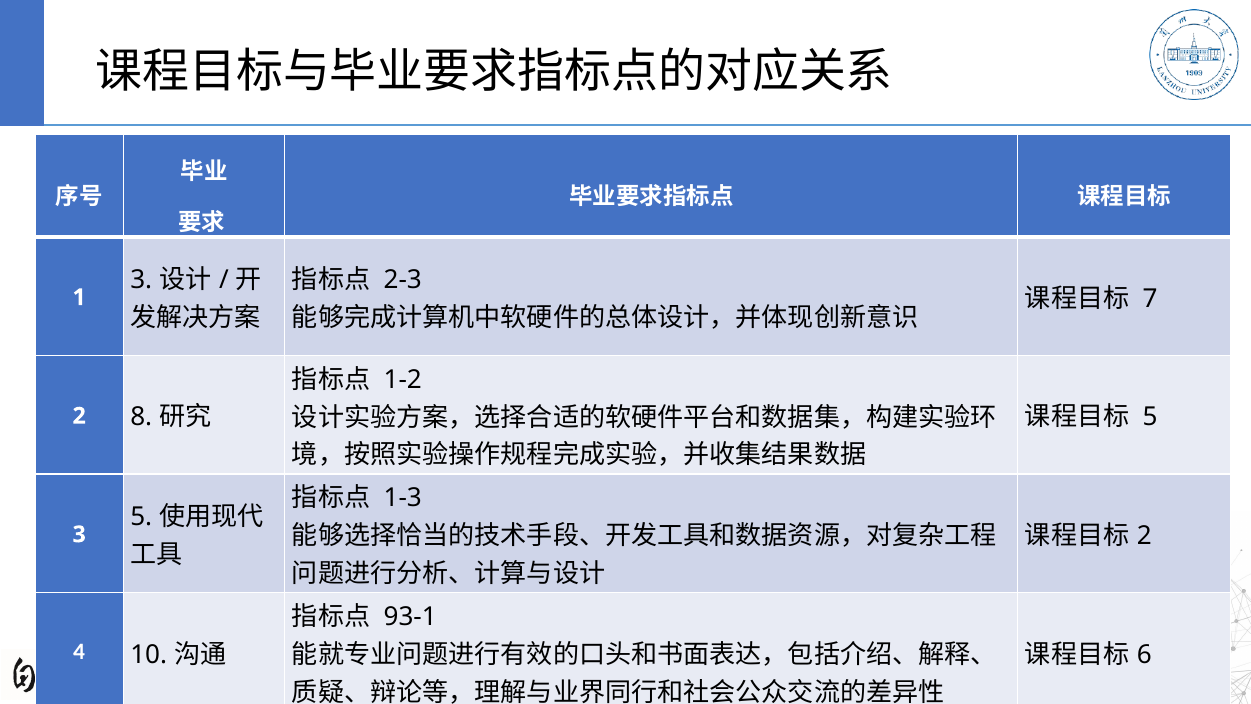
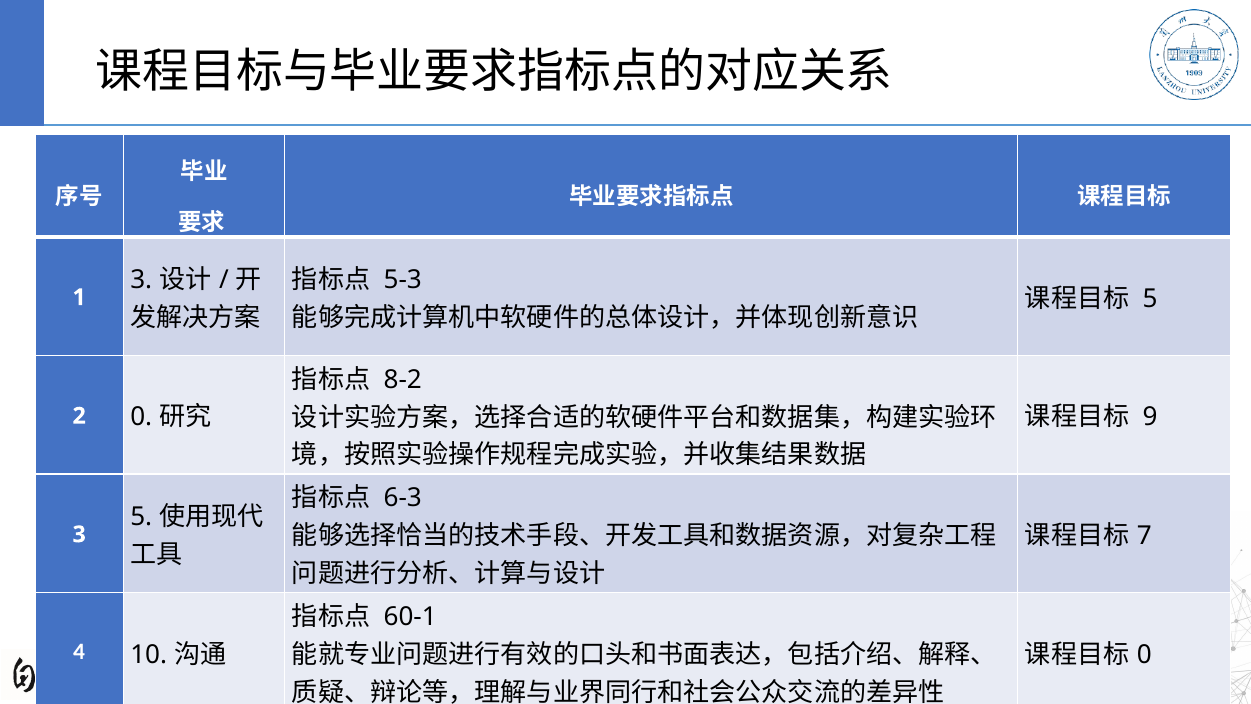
2-3: 2-3 -> 5-3
7 at (1150, 299): 7 -> 5
1-2: 1-2 -> 8-2
5 at (1150, 417): 5 -> 9
2 8: 8 -> 0
1-3: 1-3 -> 6-3
2 at (1144, 536): 2 -> 7
93-1: 93-1 -> 60-1
6 at (1144, 654): 6 -> 0
